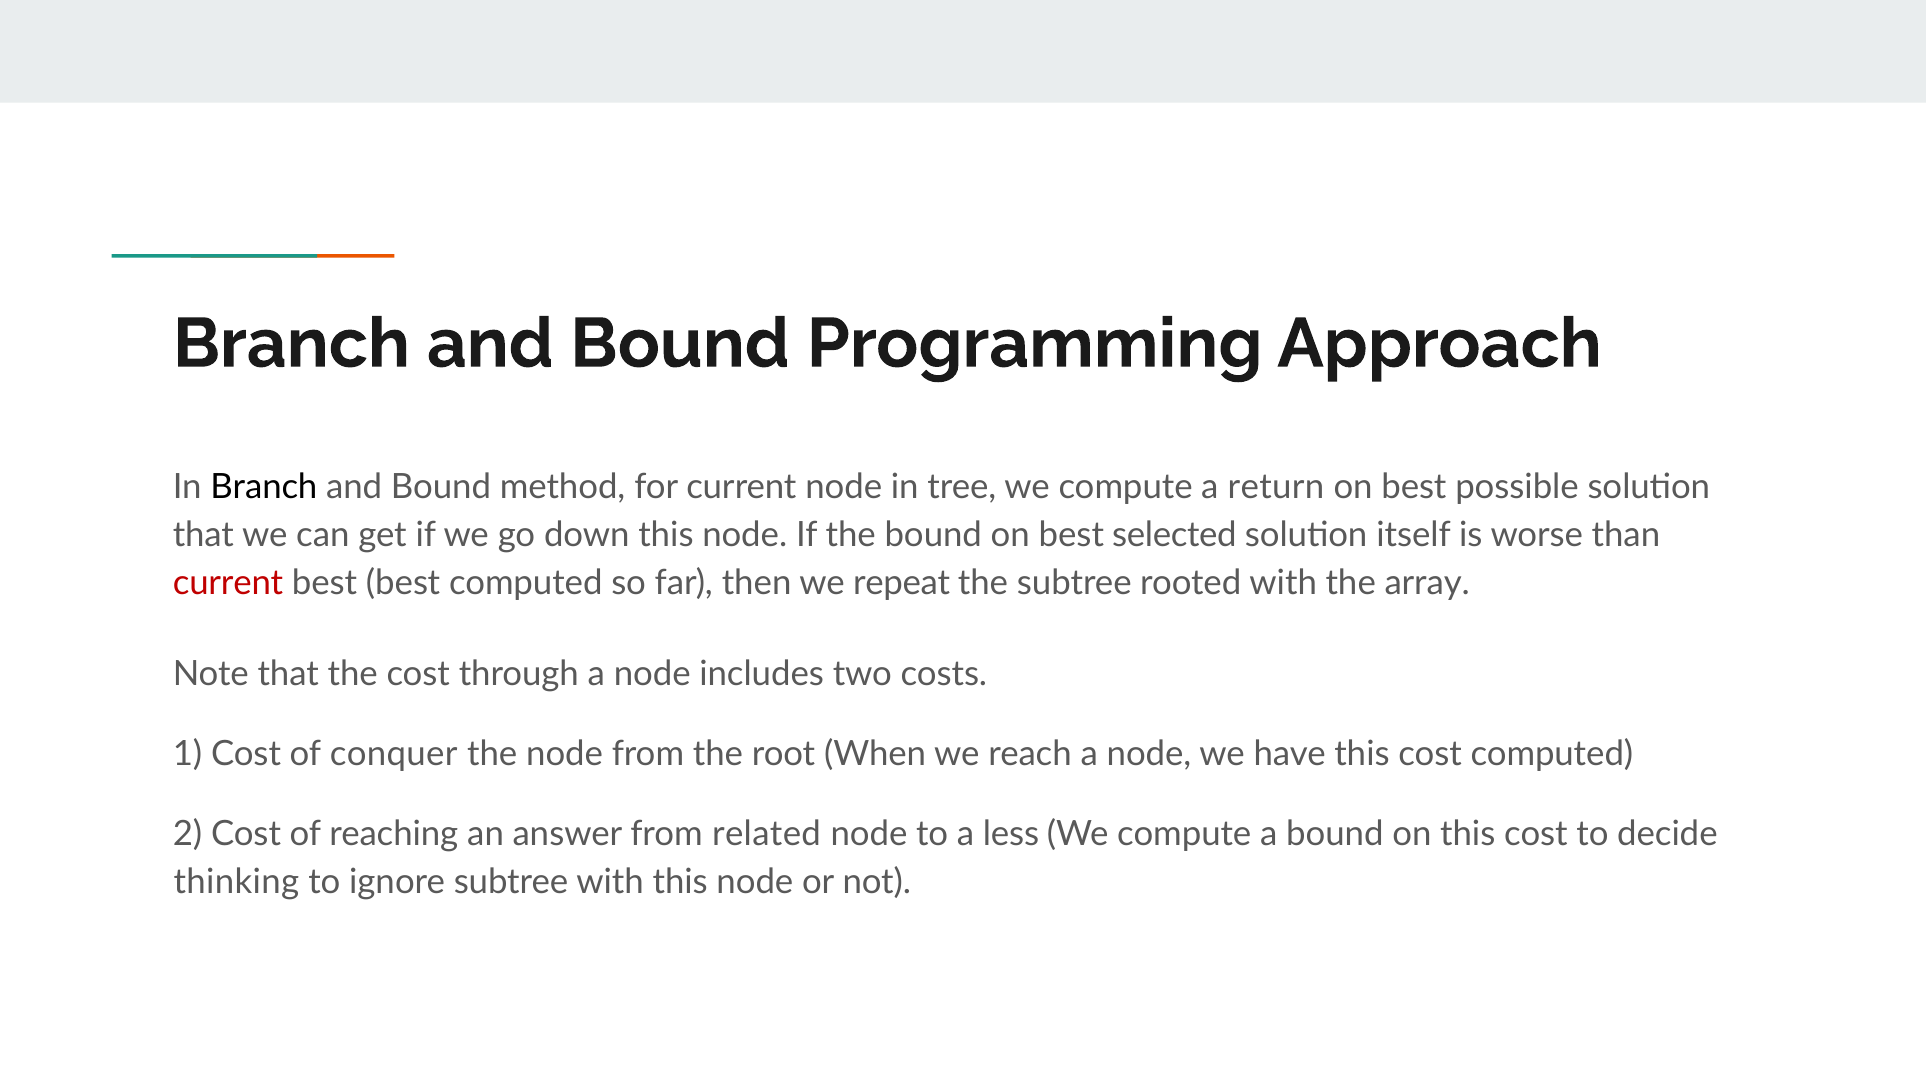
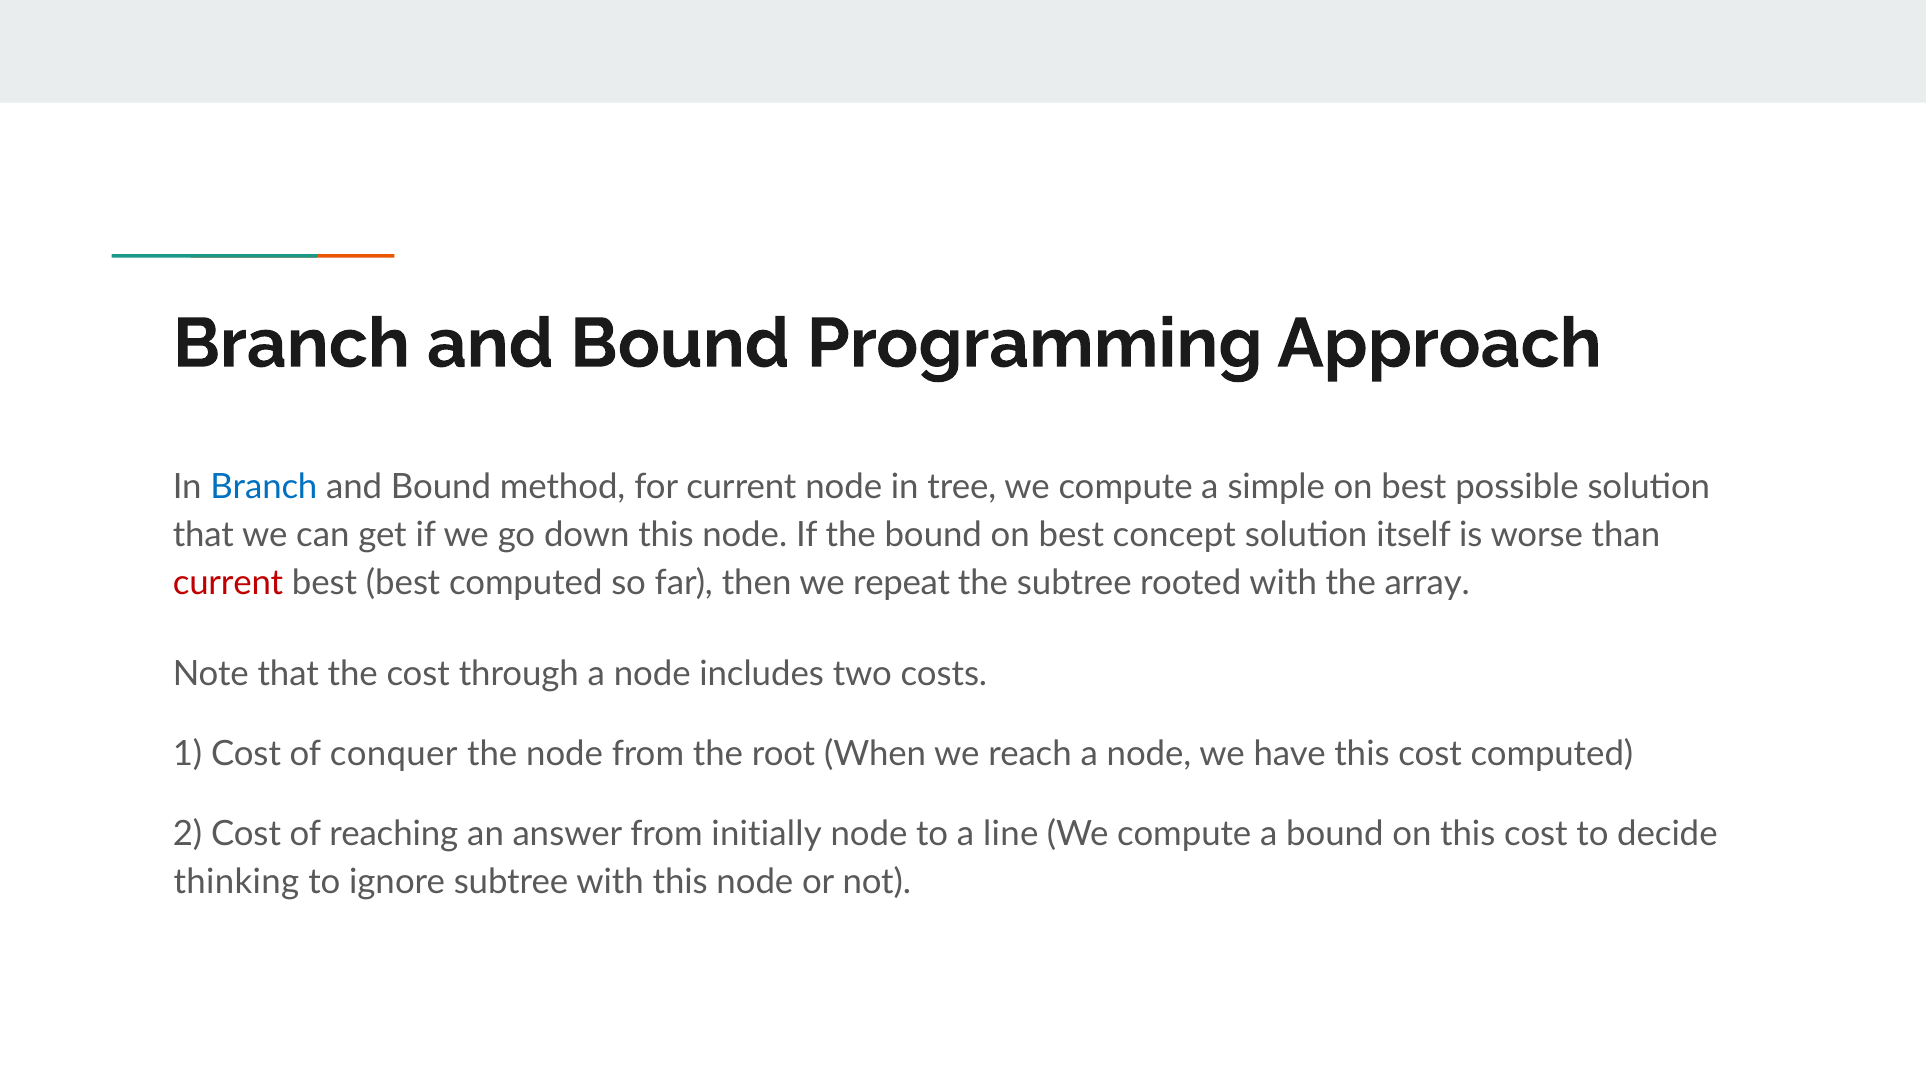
Branch at (264, 487) colour: black -> blue
return: return -> simple
selected: selected -> concept
related: related -> initially
less: less -> line
